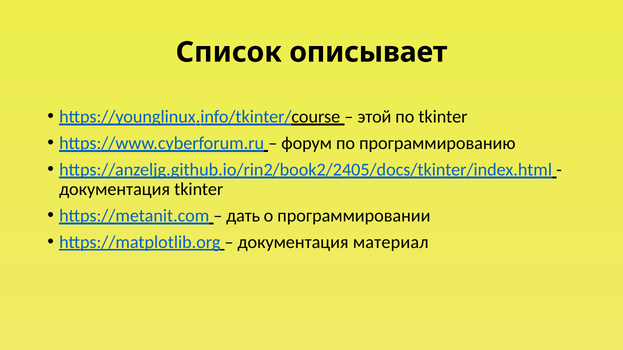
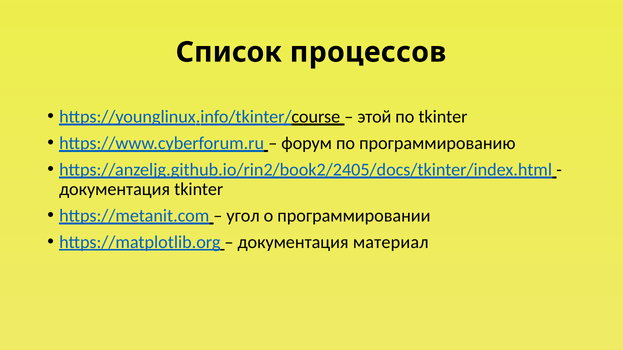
описывает: описывает -> процессов
дать: дать -> угол
